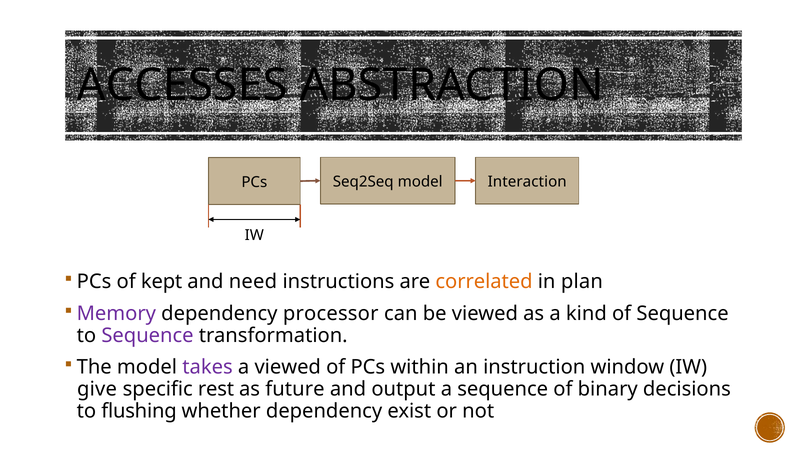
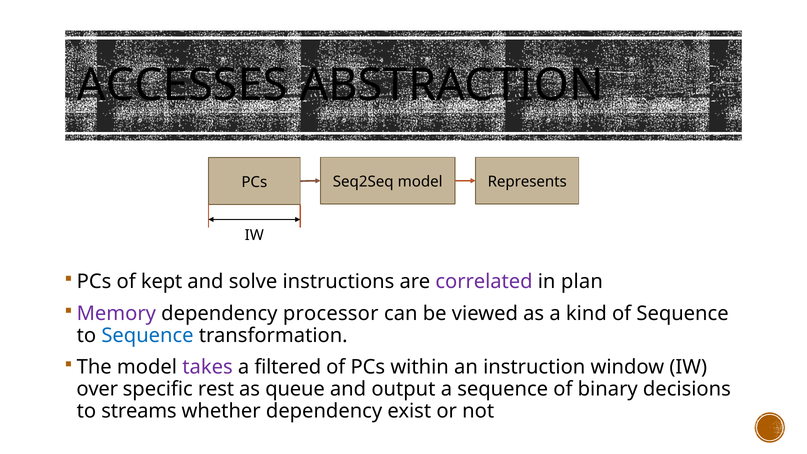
Interaction: Interaction -> Represents
need: need -> solve
correlated colour: orange -> purple
Sequence at (148, 335) colour: purple -> blue
a viewed: viewed -> filtered
give: give -> over
future: future -> queue
flushing: flushing -> streams
